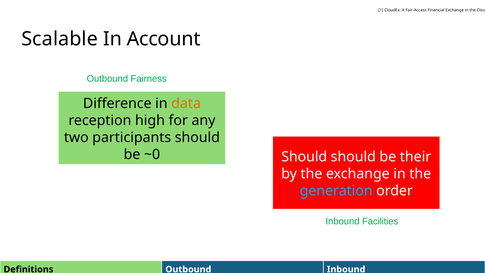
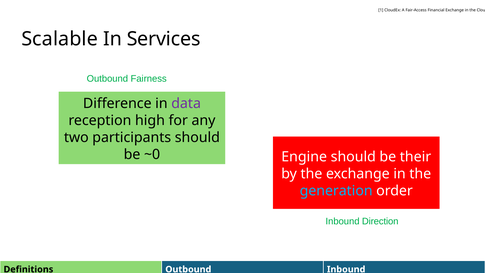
Account: Account -> Services
data colour: orange -> purple
Should at (304, 157): Should -> Engine
Facilities: Facilities -> Direction
